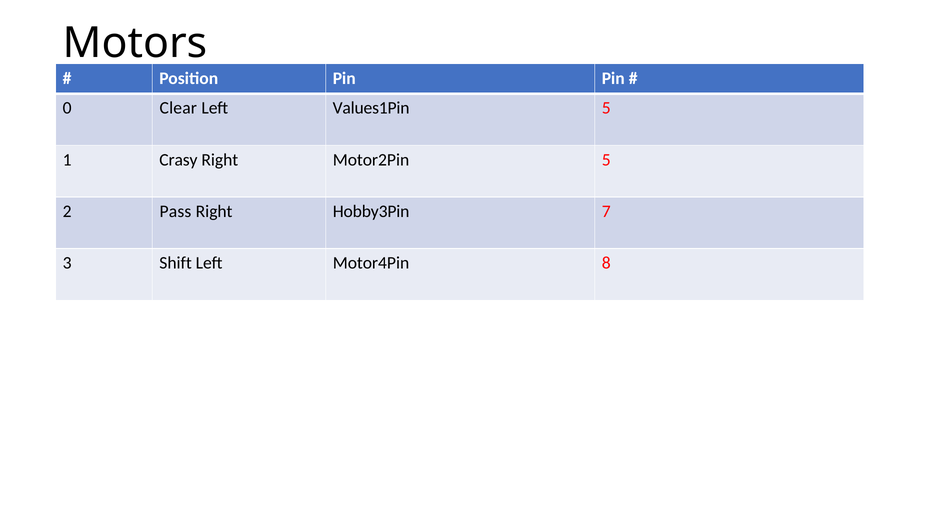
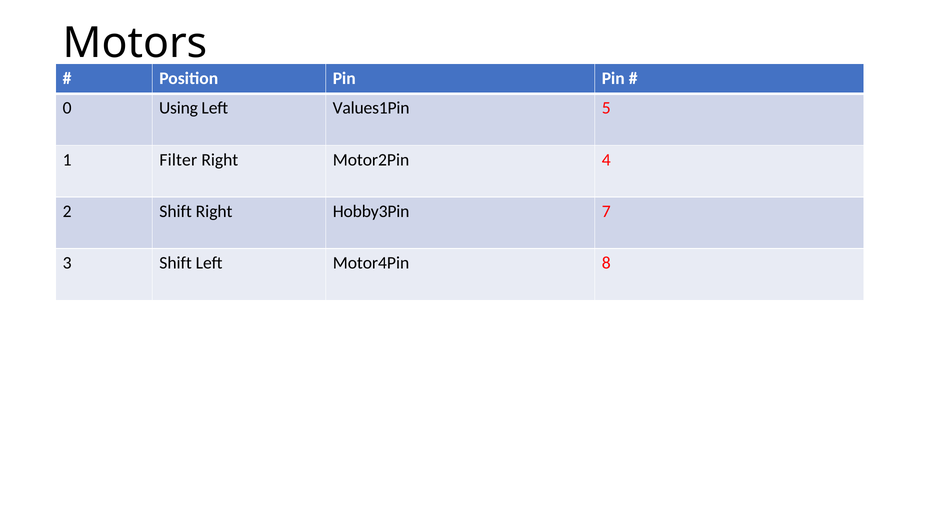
Clear: Clear -> Using
Crasy: Crasy -> Filter
Motor2Pin 5: 5 -> 4
2 Pass: Pass -> Shift
